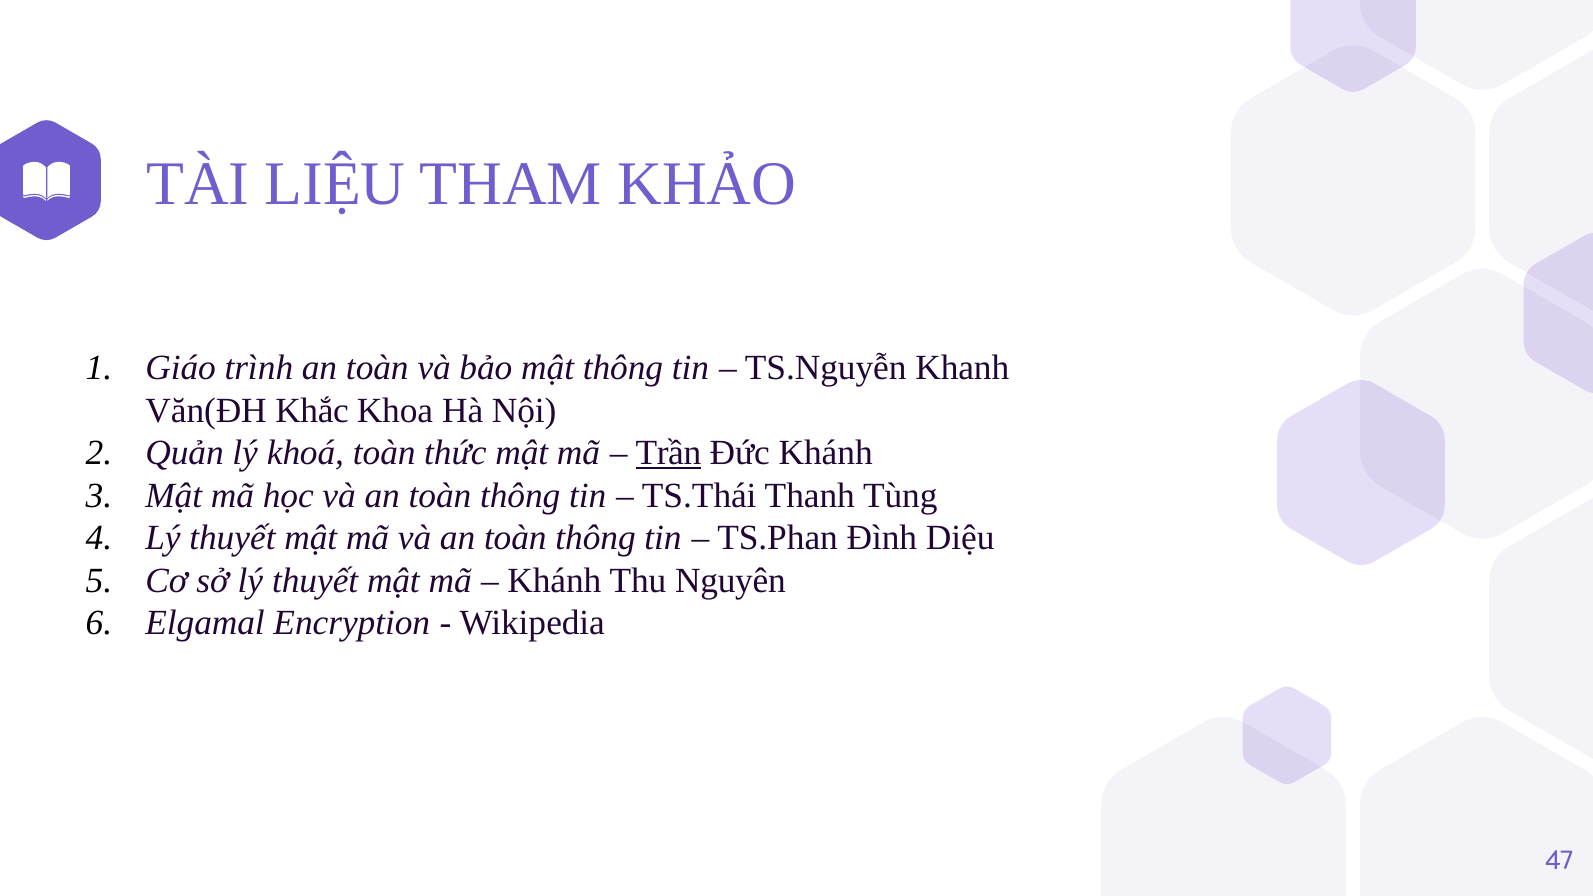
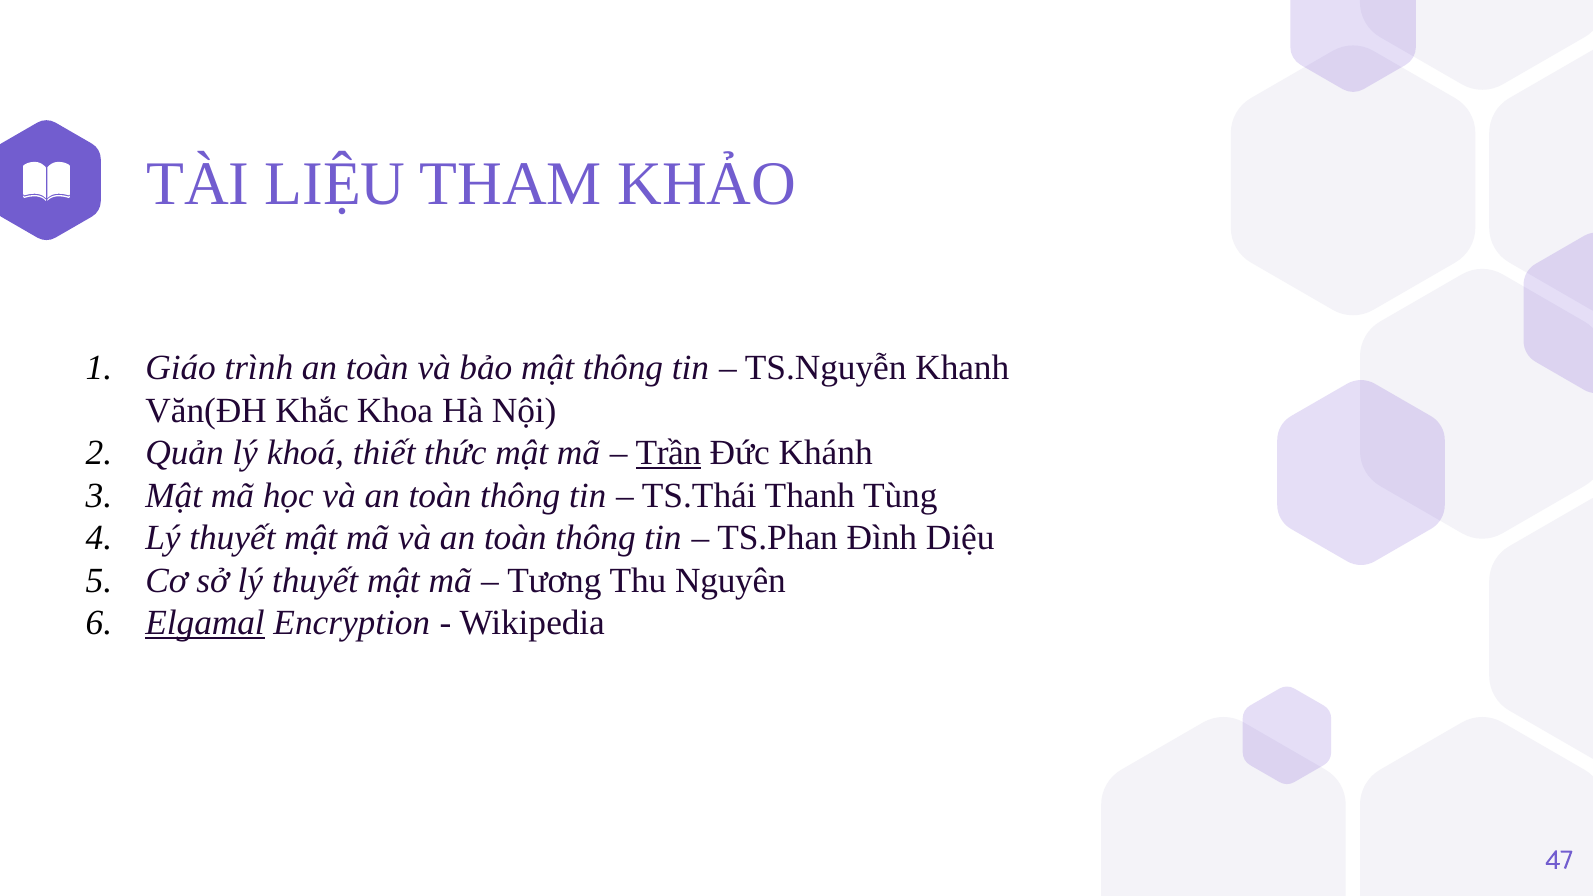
khoá toàn: toàn -> thiết
Khánh at (554, 581): Khánh -> Tương
Elgamal underline: none -> present
